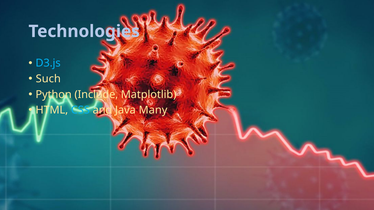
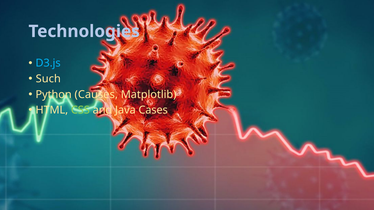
Include: Include -> Causes
CSS colour: light blue -> light green
Many: Many -> Cases
